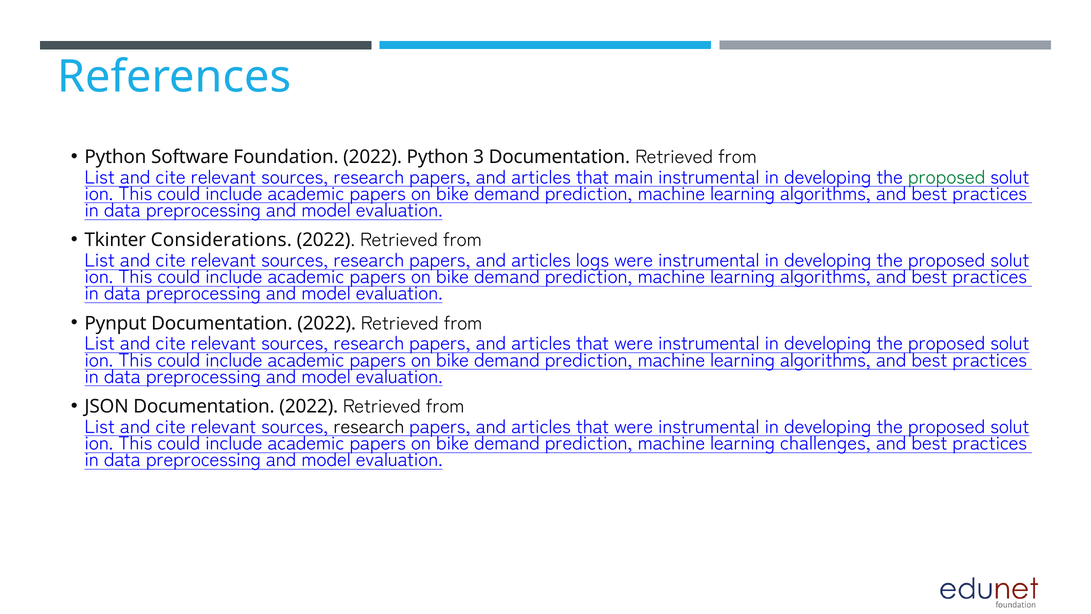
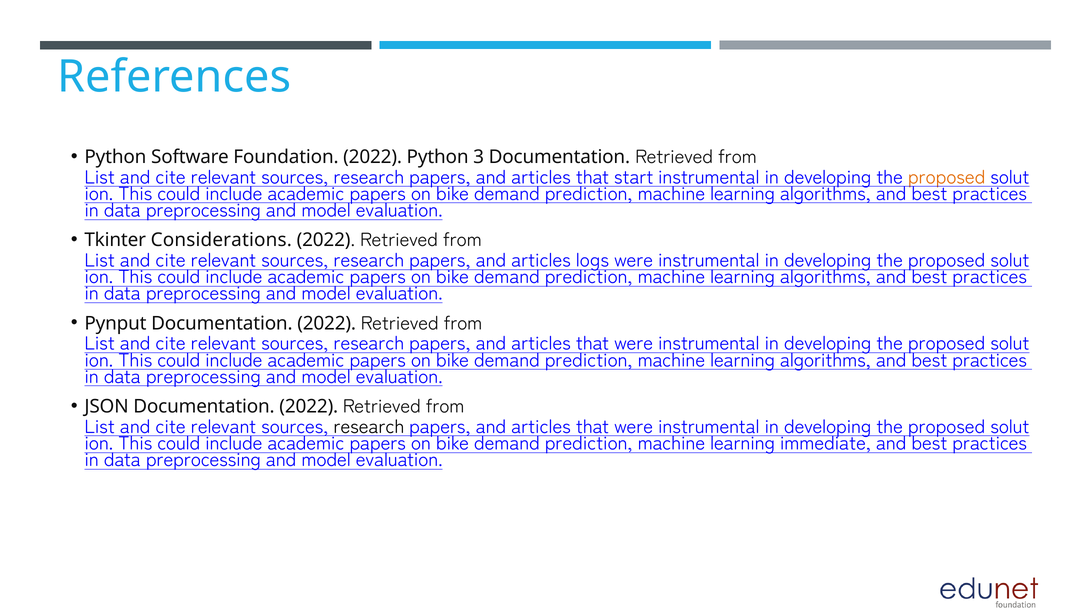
main: main -> start
proposed at (947, 177) colour: green -> orange
challenges: challenges -> immediate
